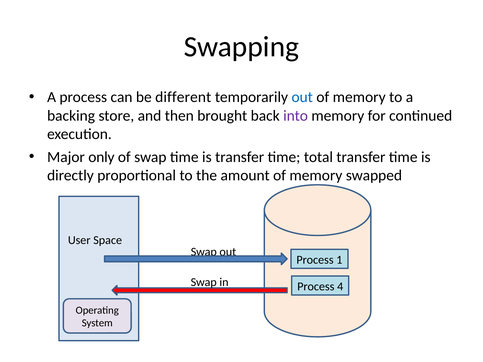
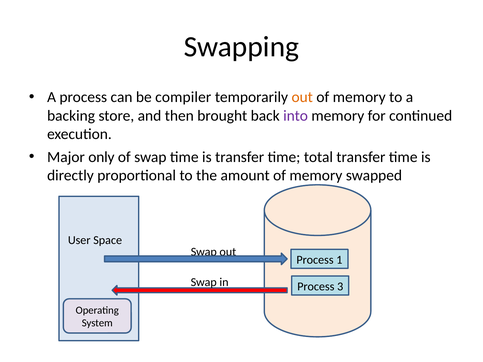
different: different -> compiler
out at (302, 97) colour: blue -> orange
4: 4 -> 3
